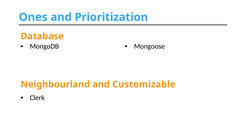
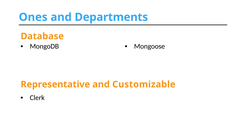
Prioritization: Prioritization -> Departments
Neighbourland: Neighbourland -> Representative
